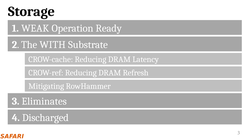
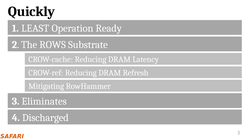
Storage: Storage -> Quickly
WEAK: WEAK -> LEAST
WITH: WITH -> ROWS
